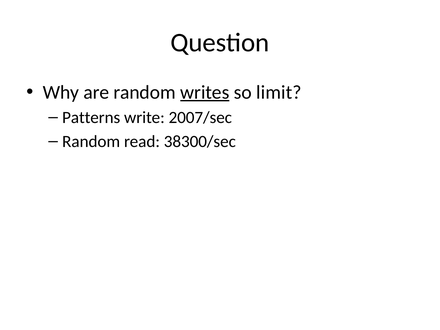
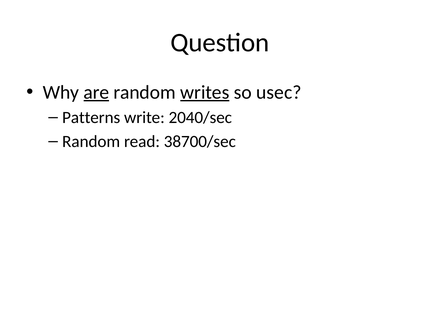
are underline: none -> present
limit: limit -> usec
2007/sec: 2007/sec -> 2040/sec
38300/sec: 38300/sec -> 38700/sec
